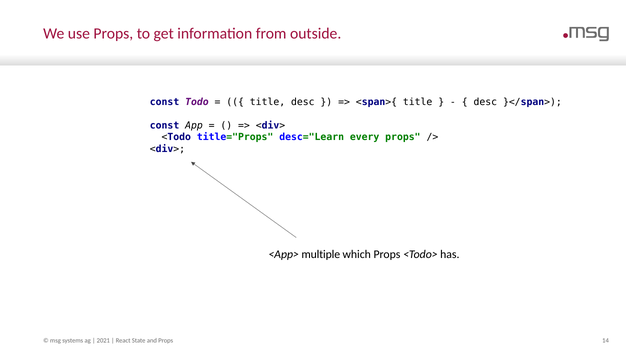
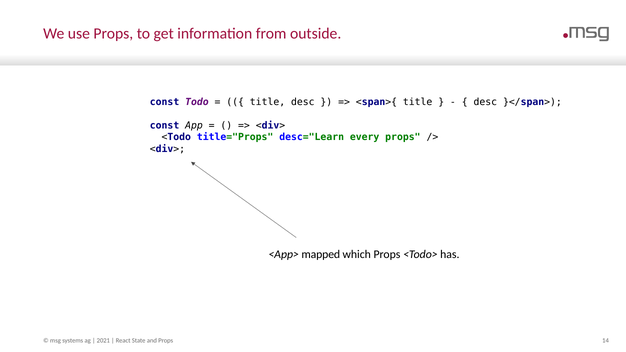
multiple: multiple -> mapped
